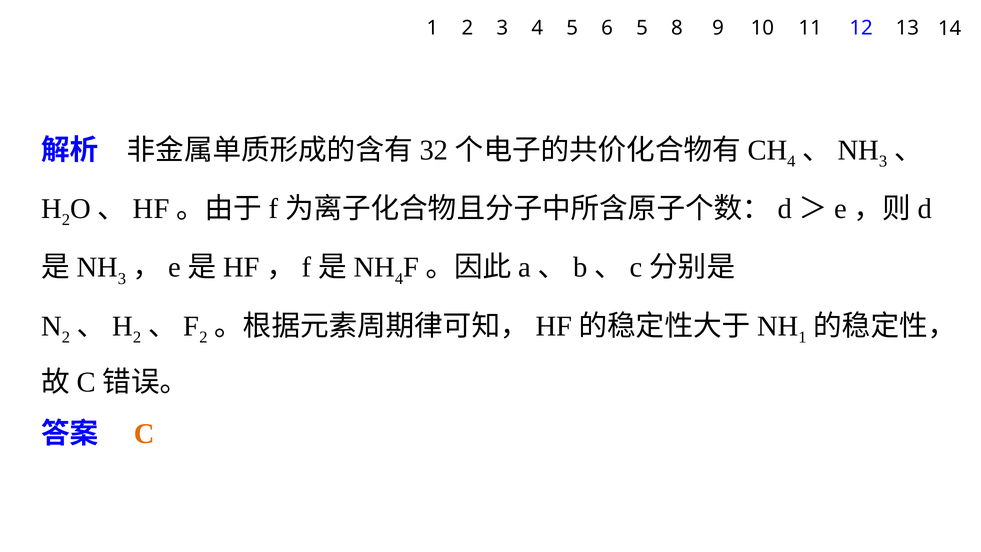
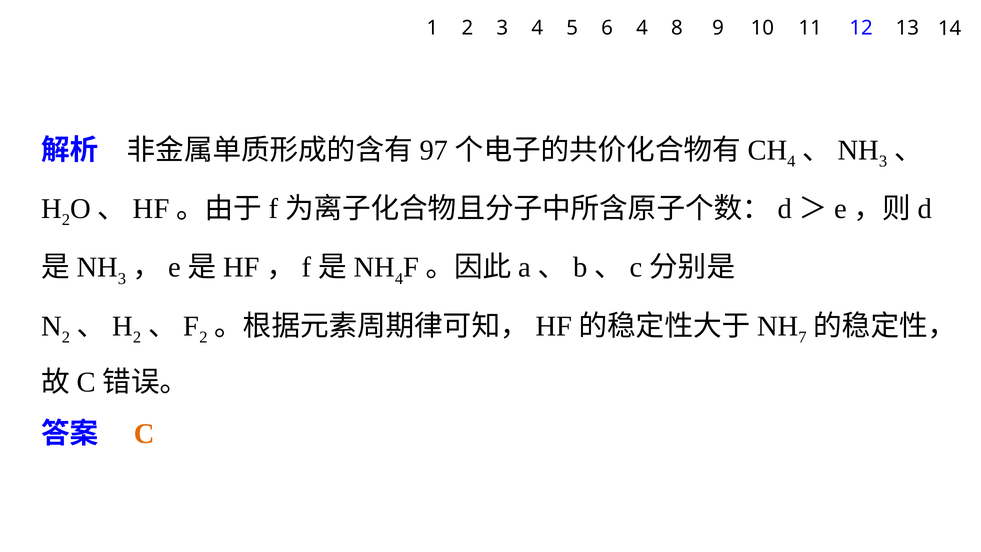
6 5: 5 -> 4
32: 32 -> 97
1 at (802, 337): 1 -> 7
